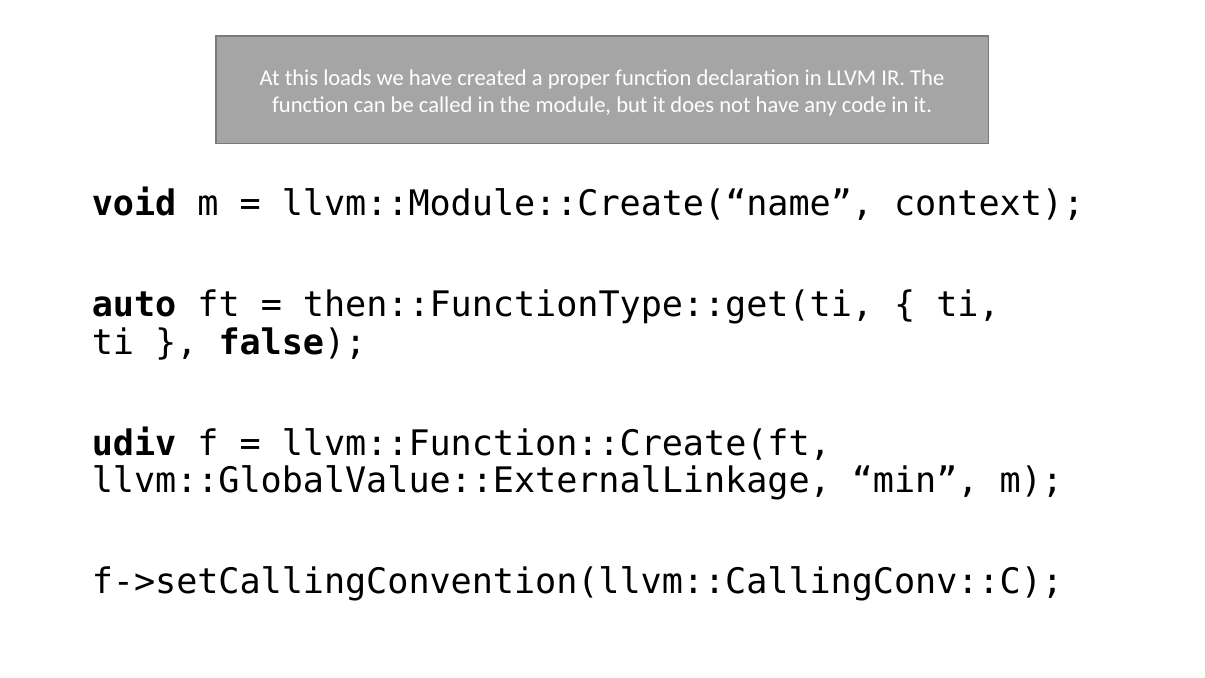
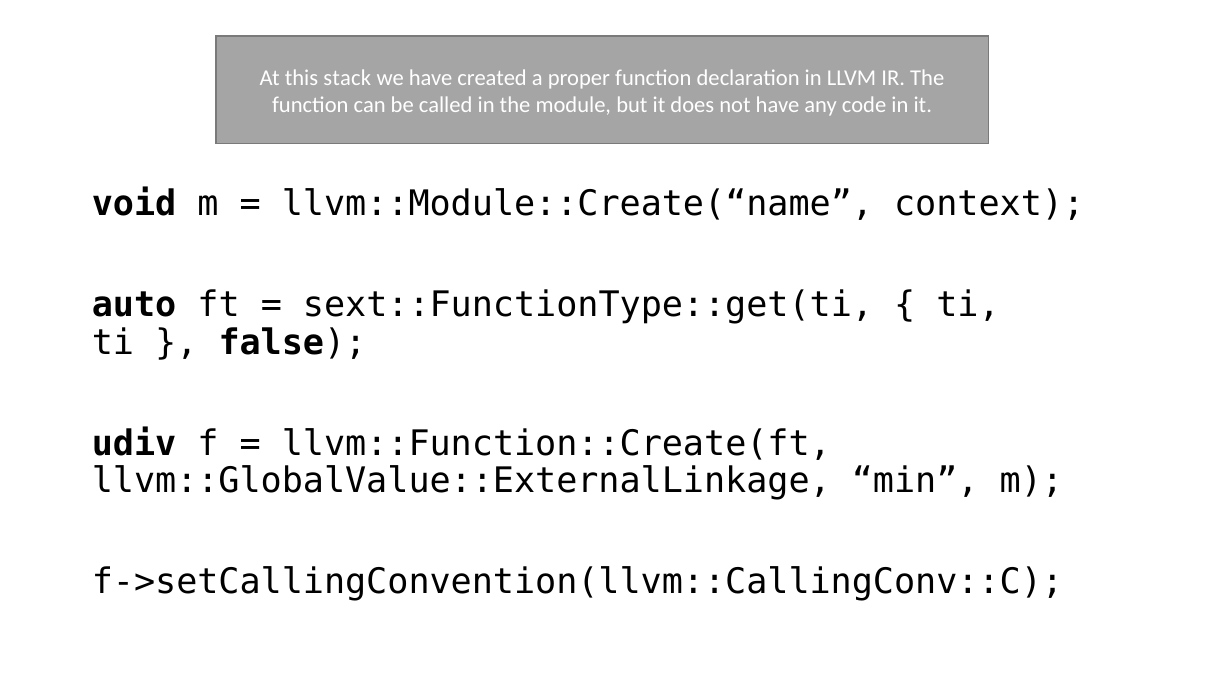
loads: loads -> stack
then::FunctionType::get(ti: then::FunctionType::get(ti -> sext::FunctionType::get(ti
